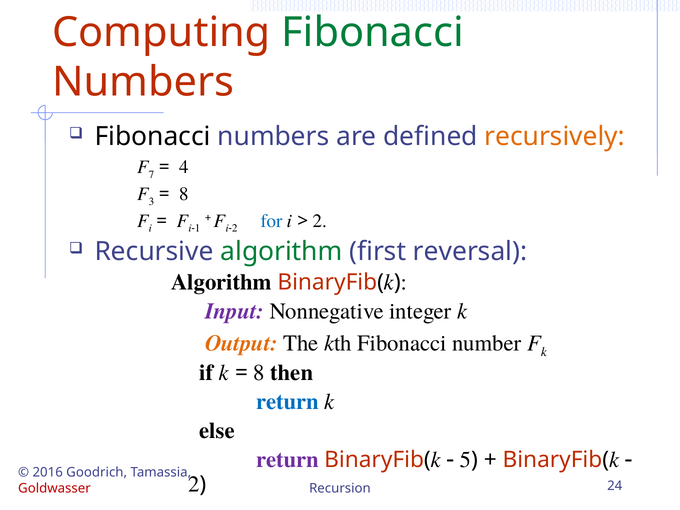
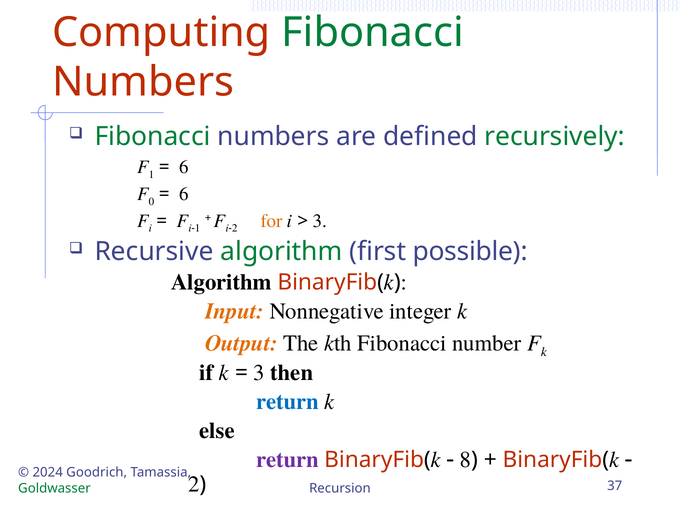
Fibonacci at (153, 137) colour: black -> green
recursively colour: orange -> green
7: 7 -> 1
4 at (184, 167): 4 -> 6
3: 3 -> 0
8 at (184, 194): 8 -> 6
for colour: blue -> orange
2 at (320, 221): 2 -> 3
reversal: reversal -> possible
Input colour: purple -> orange
8 at (259, 373): 8 -> 3
5: 5 -> 8
2016: 2016 -> 2024
Goldwasser colour: red -> green
24: 24 -> 37
